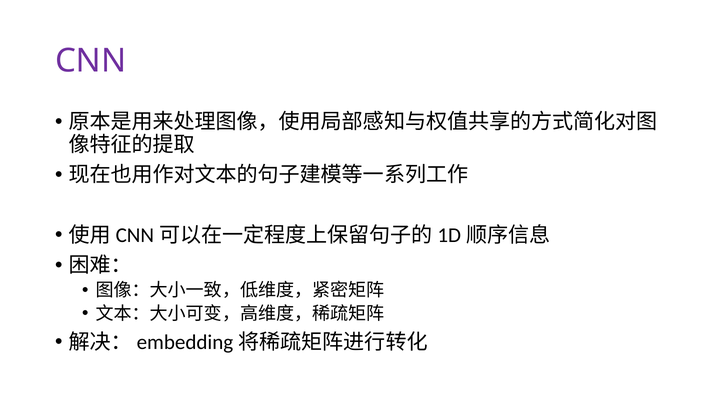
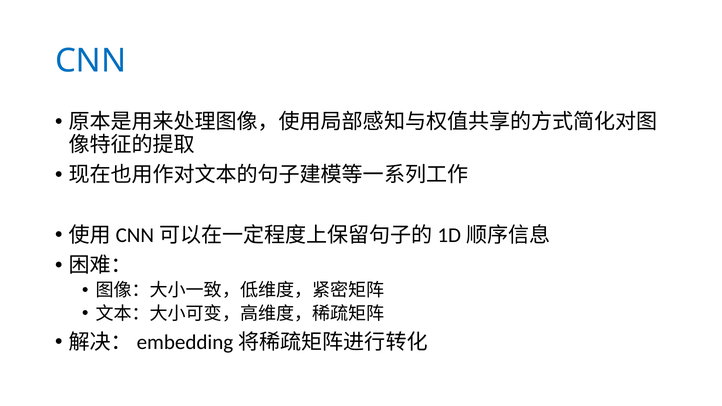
CNN colour: purple -> blue
